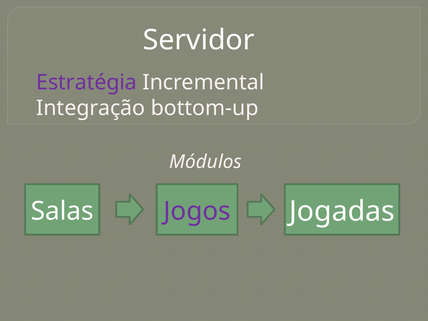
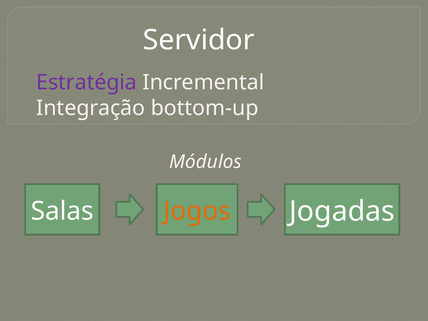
Jogos colour: purple -> orange
